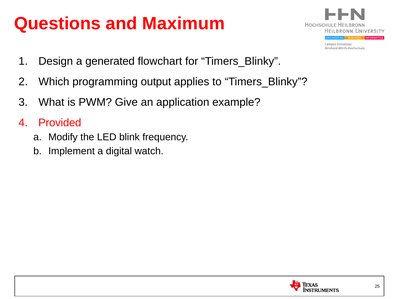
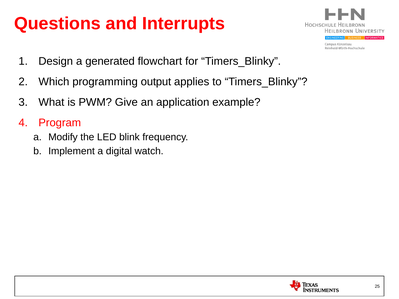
Maximum: Maximum -> Interrupts
Provided: Provided -> Program
